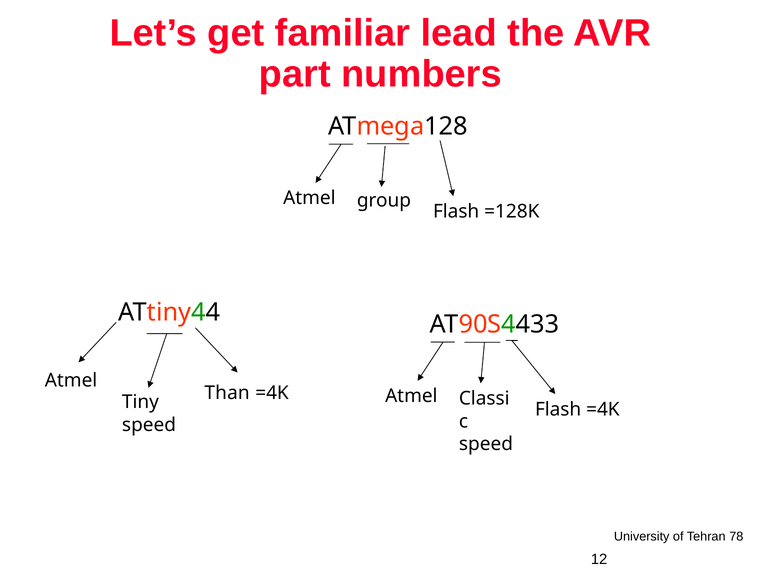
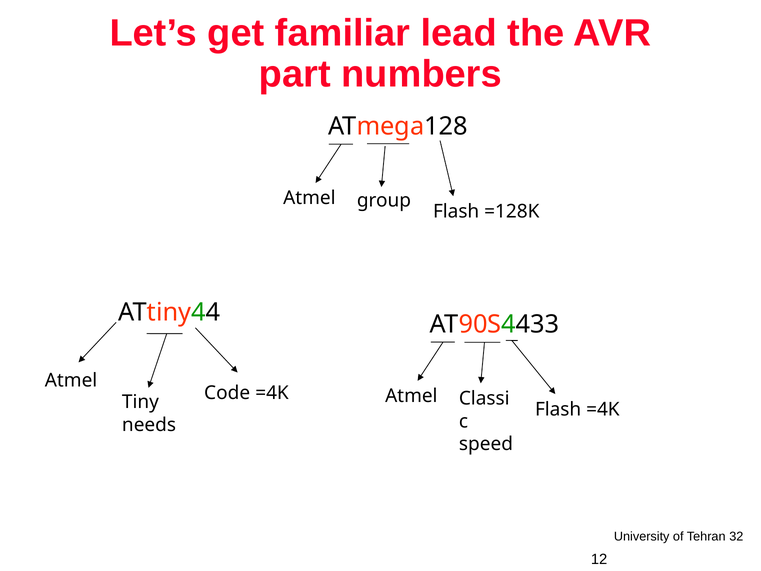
Than: Than -> Code
speed at (149, 425): speed -> needs
78: 78 -> 32
